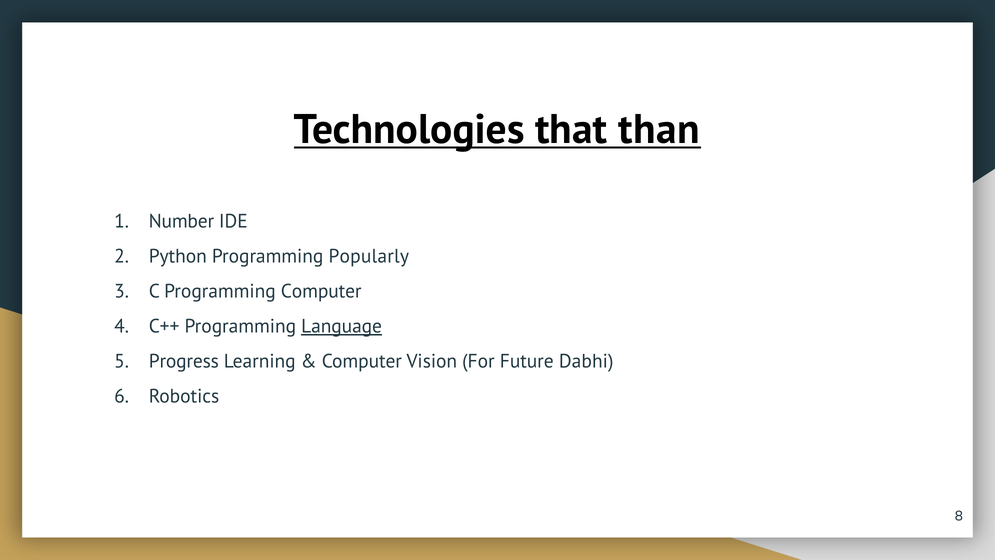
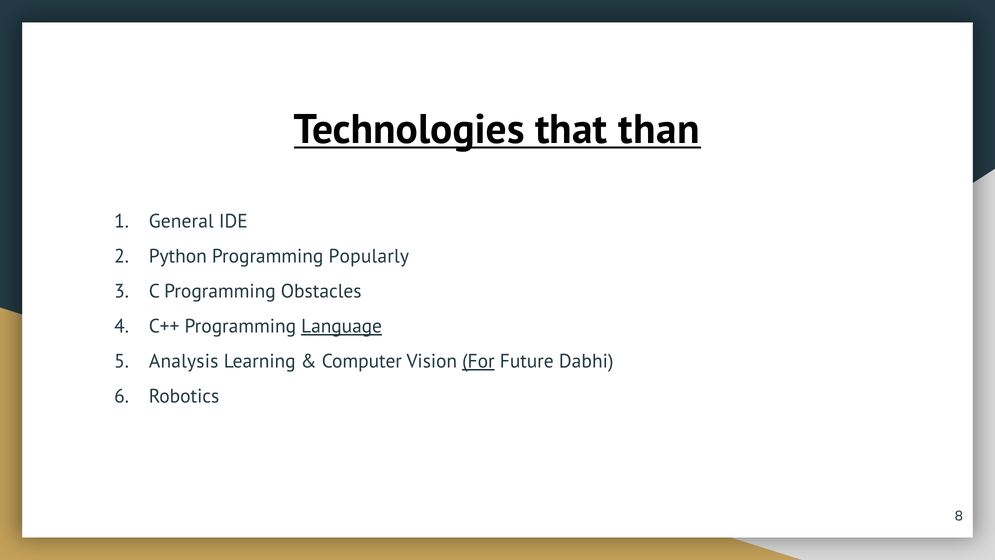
Number: Number -> General
Programming Computer: Computer -> Obstacles
Progress: Progress -> Analysis
For underline: none -> present
